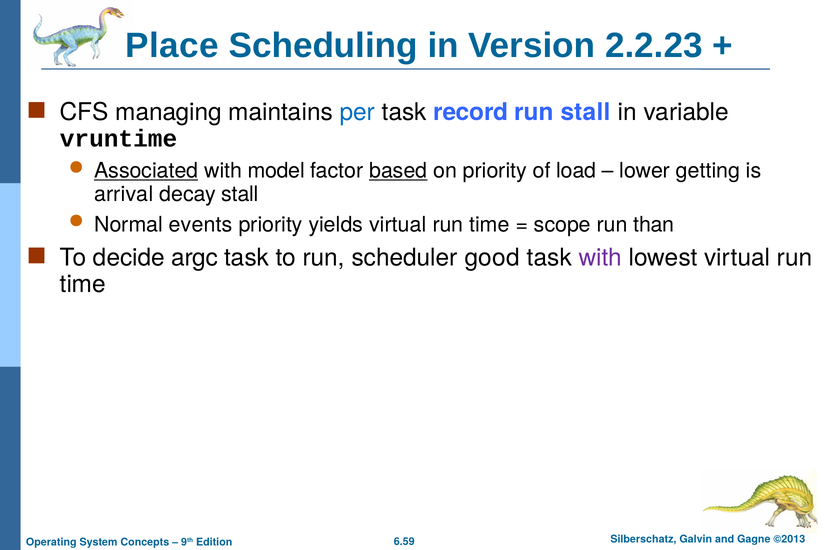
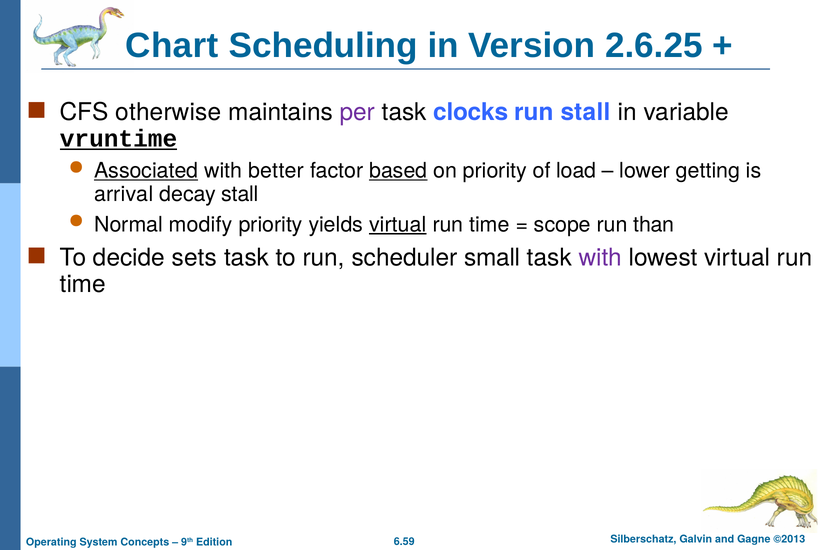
Place: Place -> Chart
2.2.23: 2.2.23 -> 2.6.25
managing: managing -> otherwise
per colour: blue -> purple
record: record -> clocks
vruntime underline: none -> present
model: model -> better
events: events -> modify
virtual at (398, 225) underline: none -> present
argc: argc -> sets
good: good -> small
